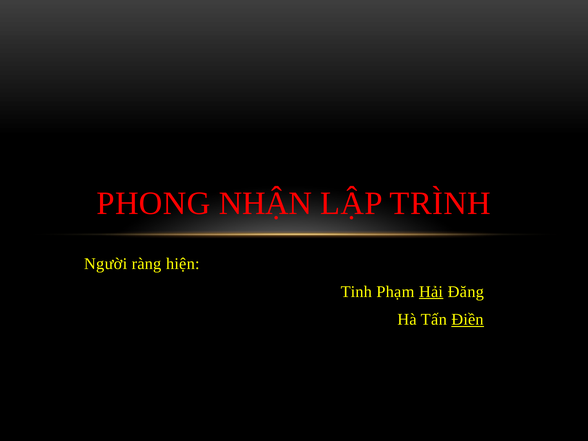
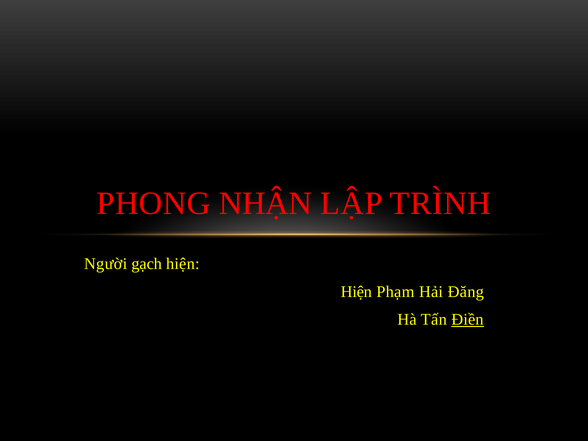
ràng: ràng -> gạch
Tinh at (356, 292): Tinh -> Hiện
Hải underline: present -> none
